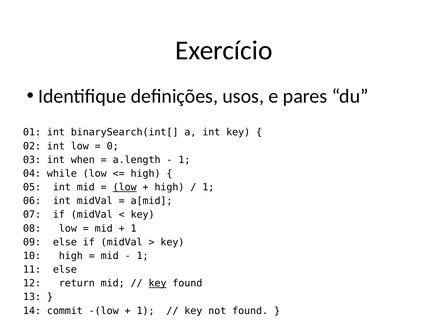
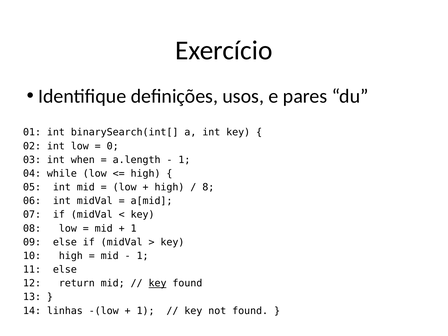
low at (125, 187) underline: present -> none
1 at (208, 187): 1 -> 8
commit: commit -> linhas
